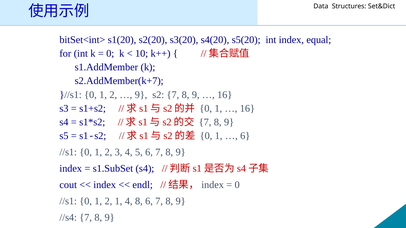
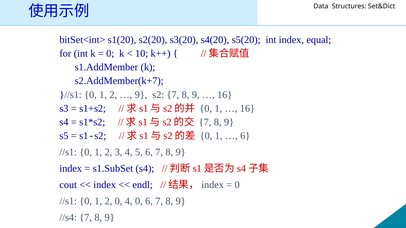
2 1: 1 -> 0
4 8: 8 -> 0
